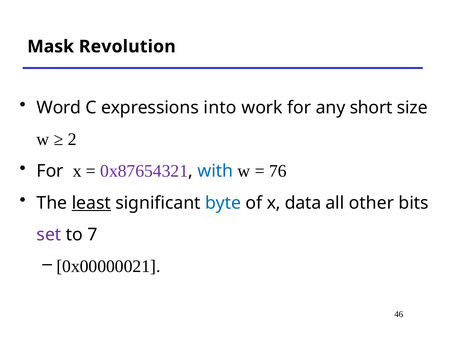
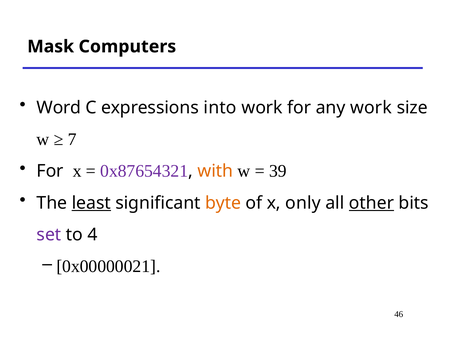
Revolution: Revolution -> Computers
any short: short -> work
2: 2 -> 7
with colour: blue -> orange
76: 76 -> 39
byte colour: blue -> orange
data: data -> only
other underline: none -> present
7: 7 -> 4
